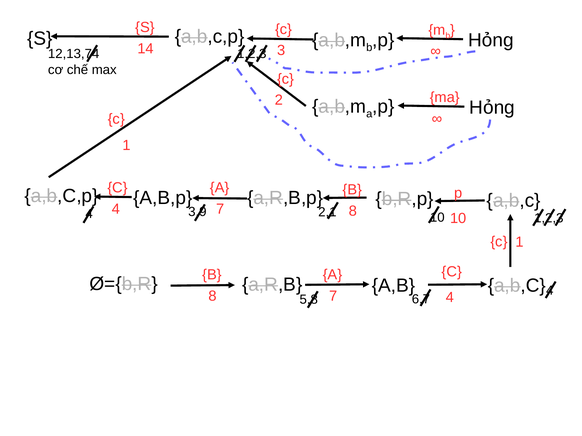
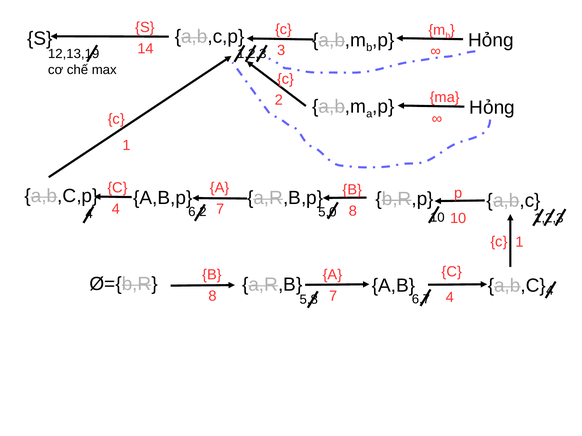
12,13,74: 12,13,74 -> 12,13,19
2,1: 2,1 -> 5,0
3,9: 3,9 -> 6,2
